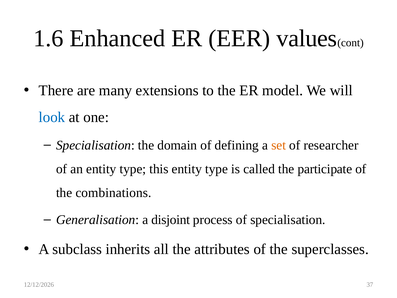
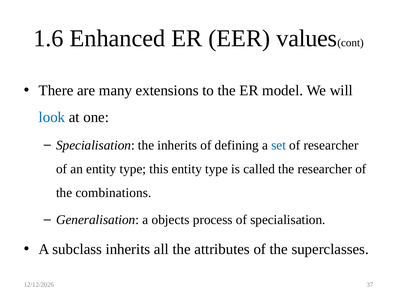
the domain: domain -> inherits
set colour: orange -> blue
the participate: participate -> researcher
disjoint: disjoint -> objects
